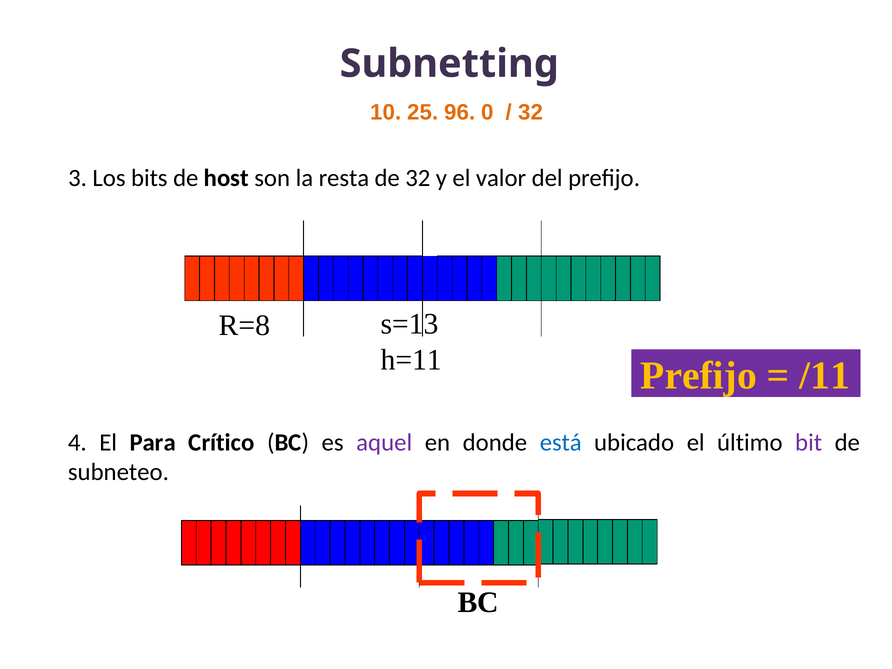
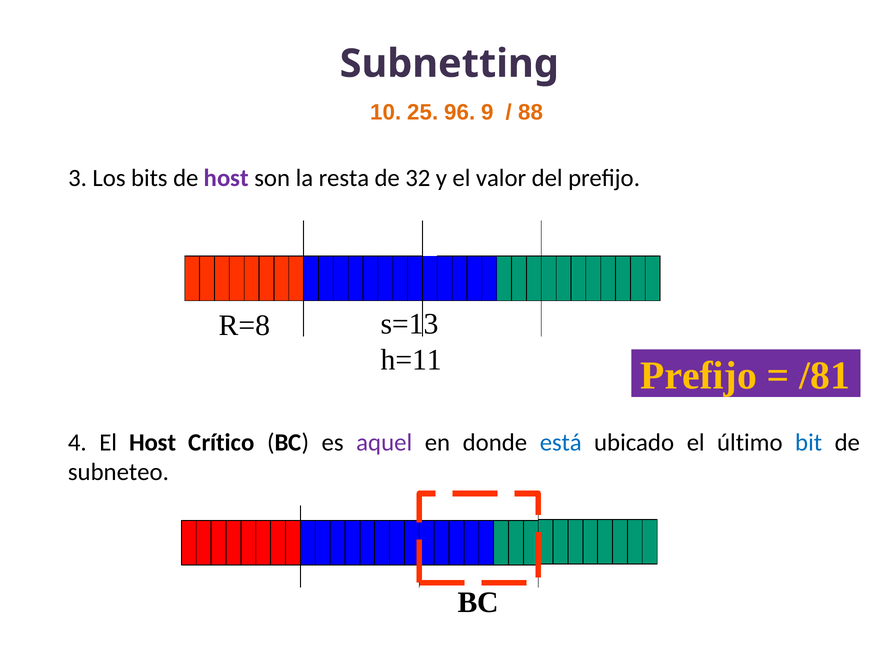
0: 0 -> 9
32 at (531, 113): 32 -> 88
host at (226, 178) colour: black -> purple
/11: /11 -> /81
El Para: Para -> Host
bit colour: purple -> blue
